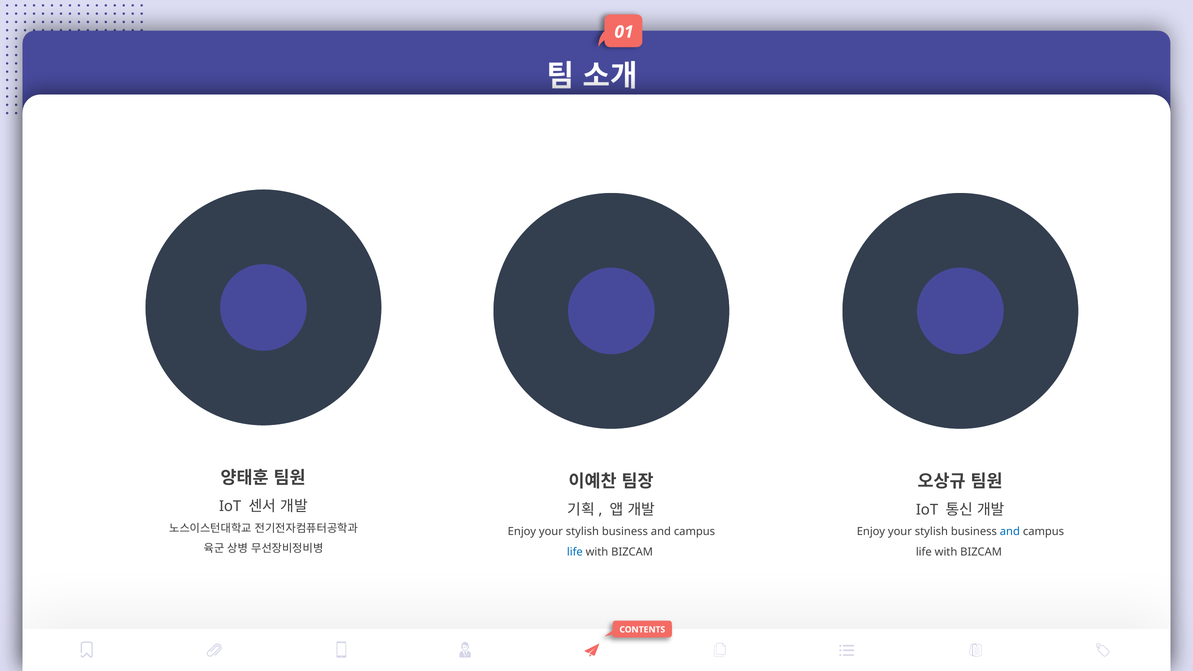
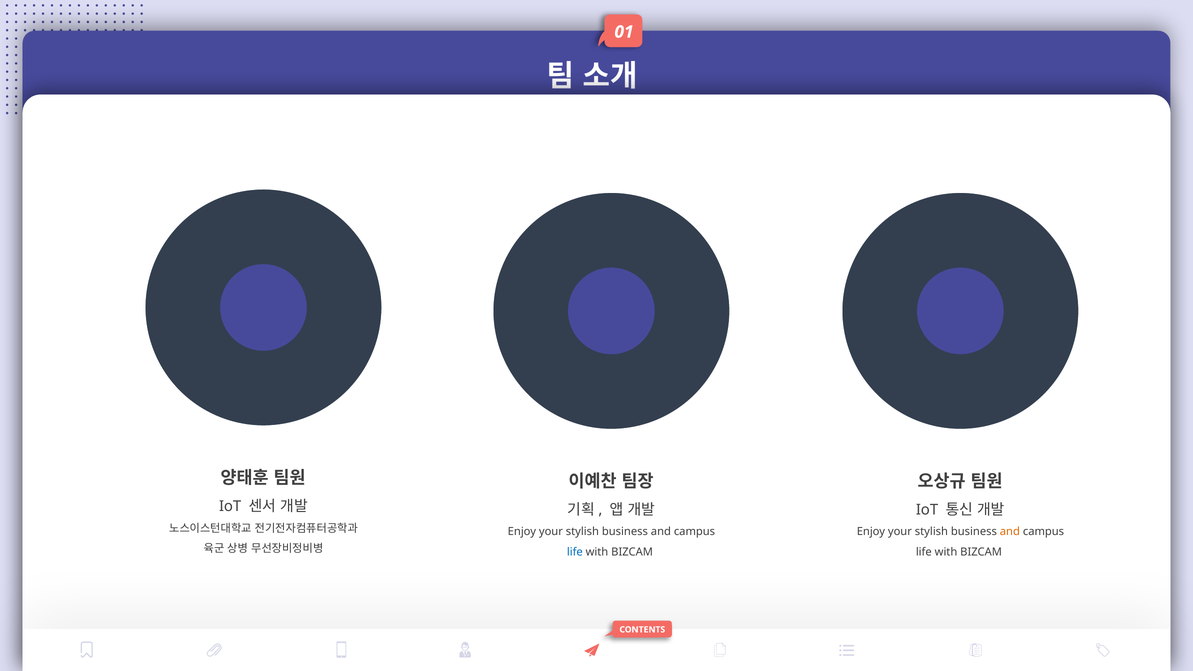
and at (1010, 532) colour: blue -> orange
